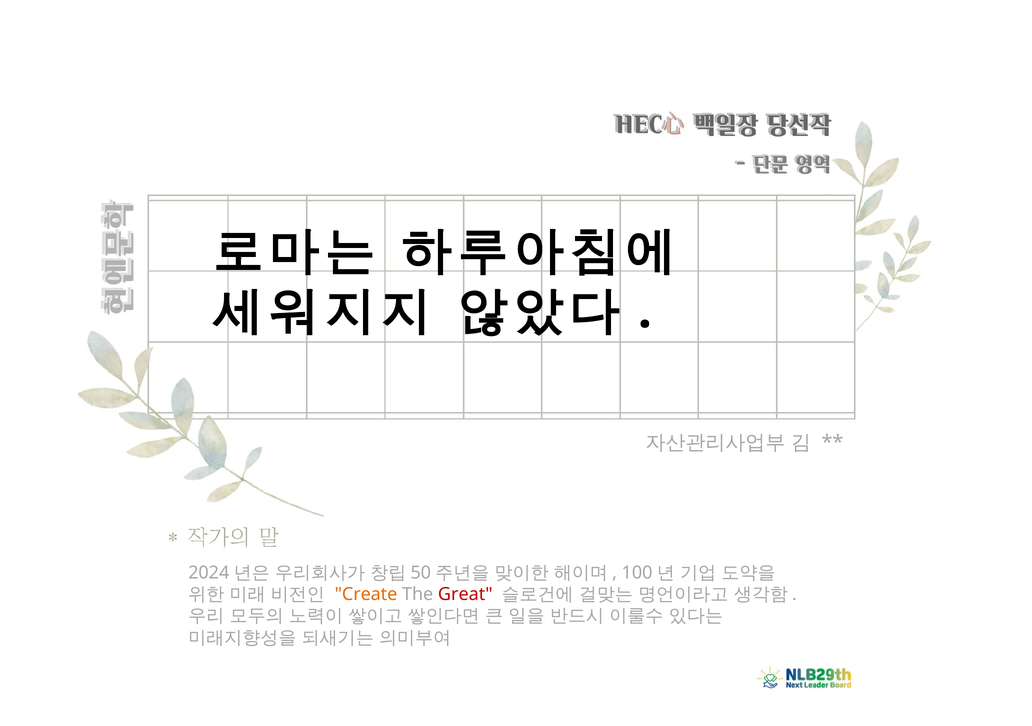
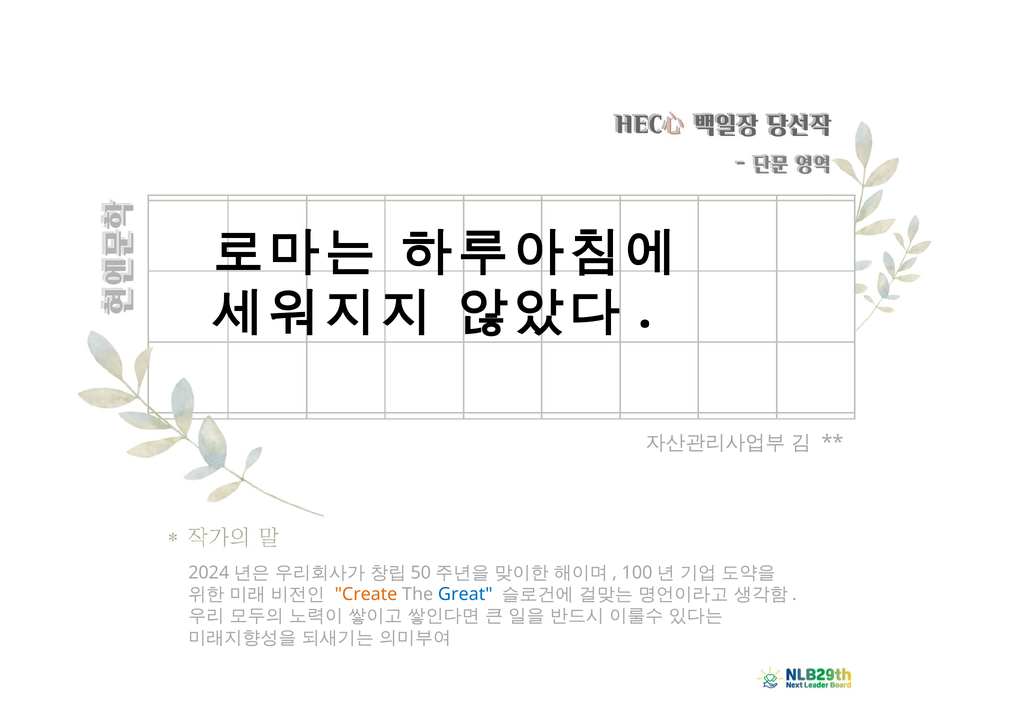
Great colour: red -> blue
